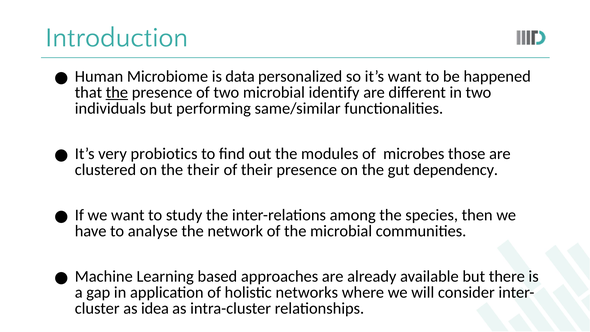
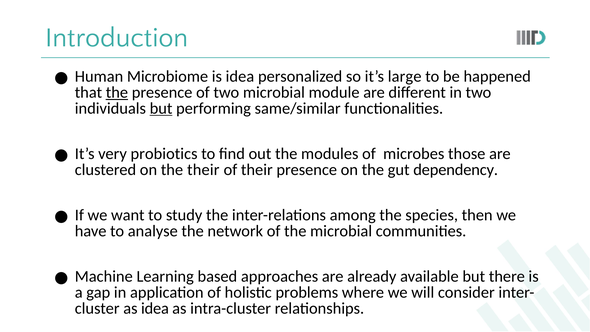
is data: data -> idea
it’s want: want -> large
identify: identify -> module
but at (161, 108) underline: none -> present
networks: networks -> problems
